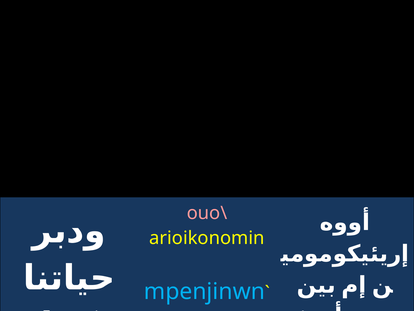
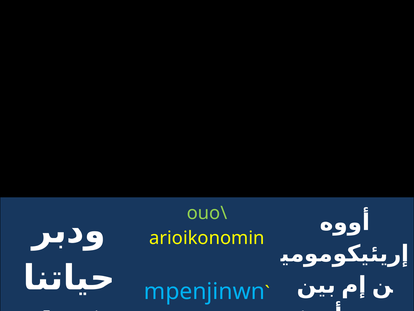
ouo\ colour: pink -> light green
